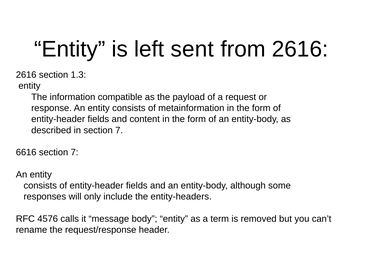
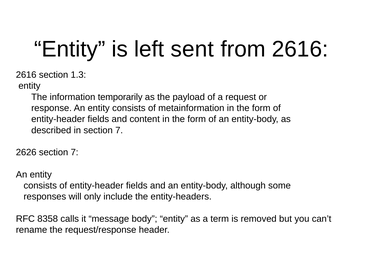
compatible: compatible -> temporarily
6616: 6616 -> 2626
4576: 4576 -> 8358
